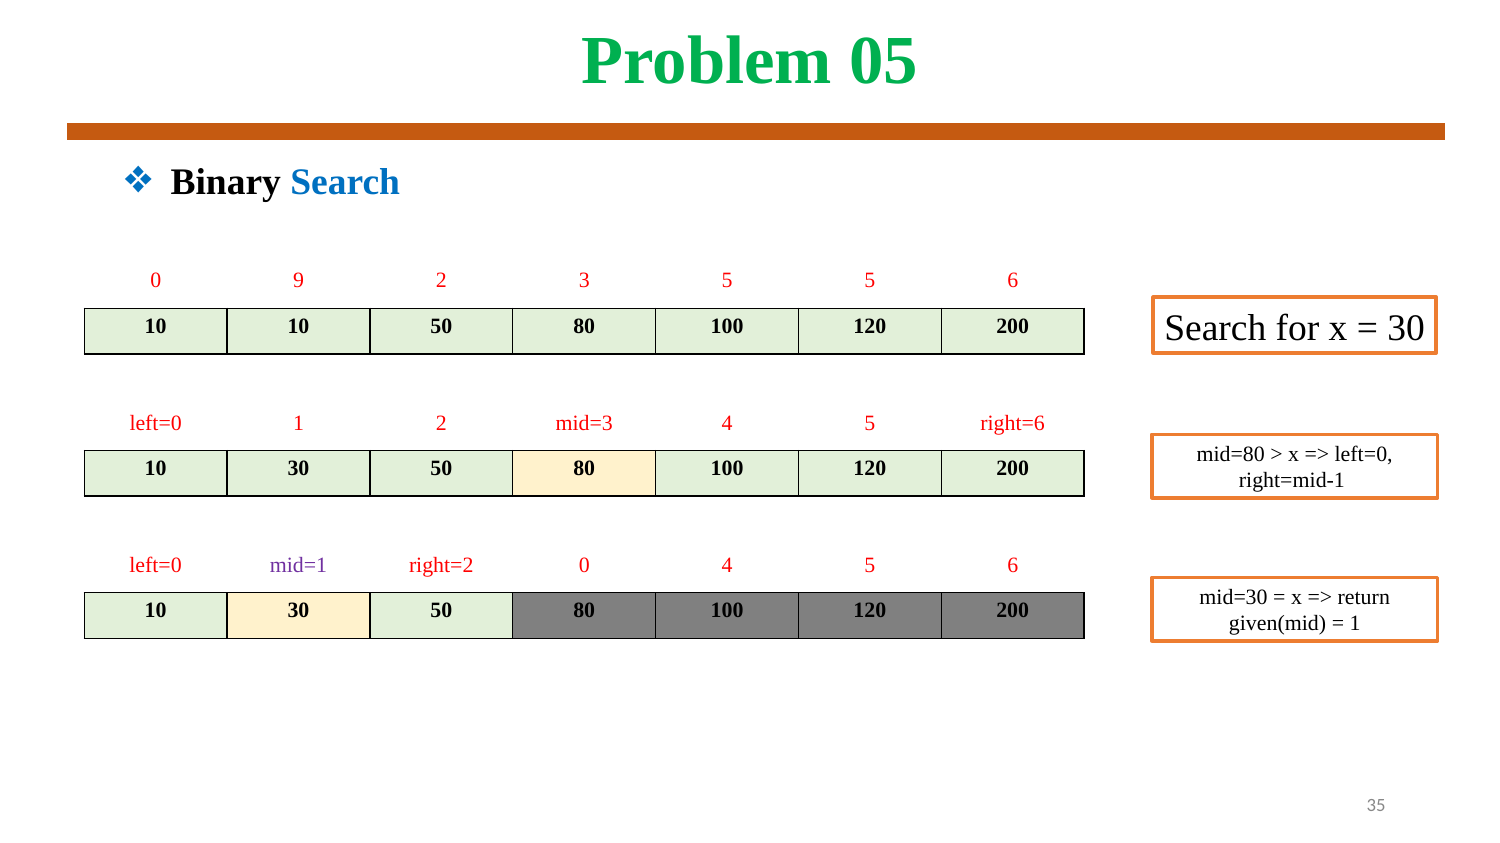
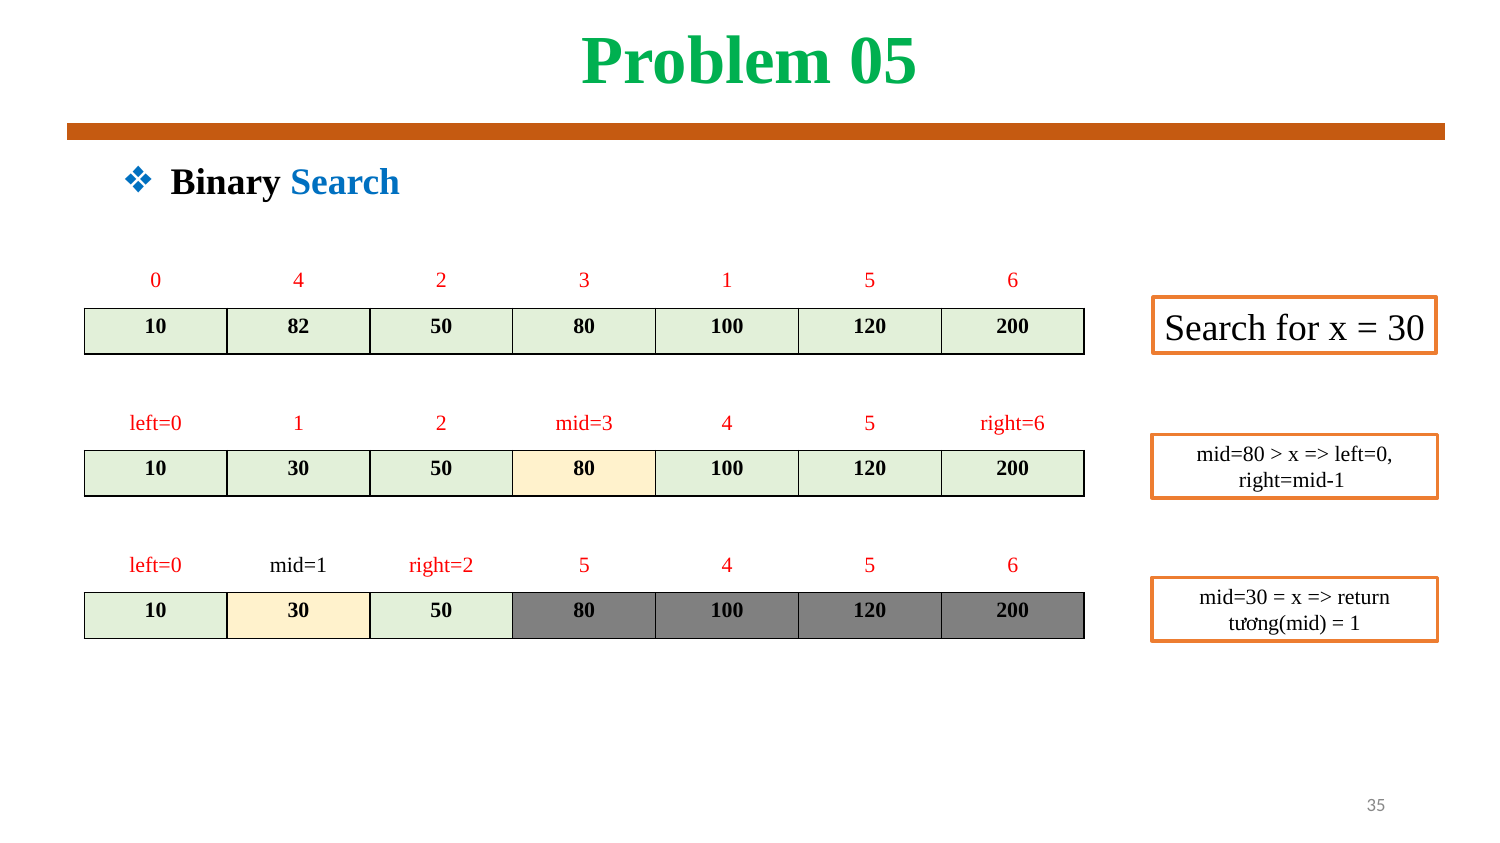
0 9: 9 -> 4
3 5: 5 -> 1
10 10: 10 -> 82
mid=1 colour: purple -> black
right=2 0: 0 -> 5
given(mid: given(mid -> tương(mid
